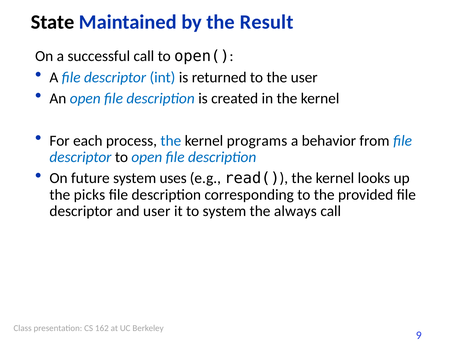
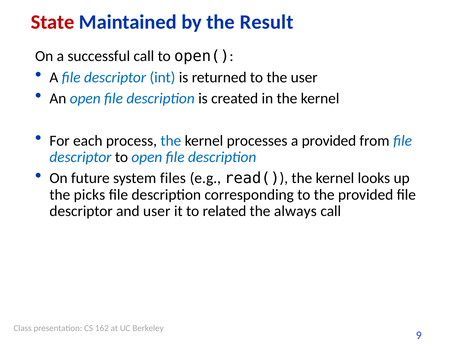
State colour: black -> red
programs: programs -> processes
a behavior: behavior -> provided
uses: uses -> files
to system: system -> related
